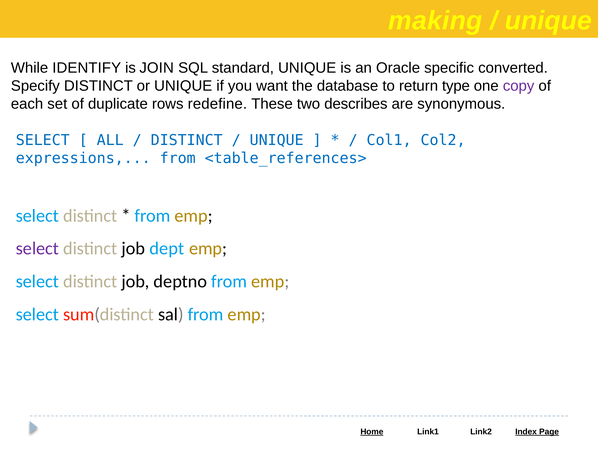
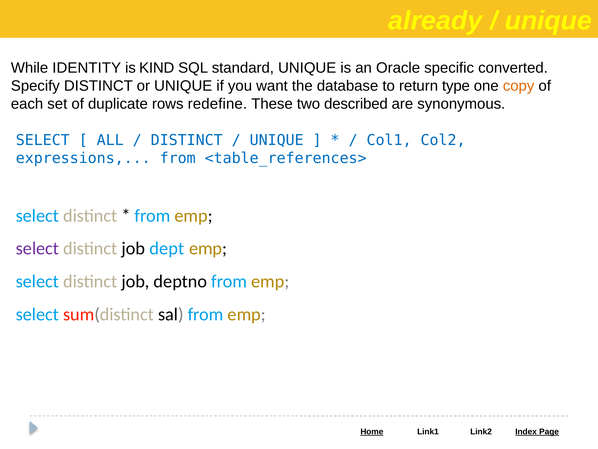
making: making -> already
IDENTIFY: IDENTIFY -> IDENTITY
JOIN: JOIN -> KIND
copy colour: purple -> orange
describes: describes -> described
